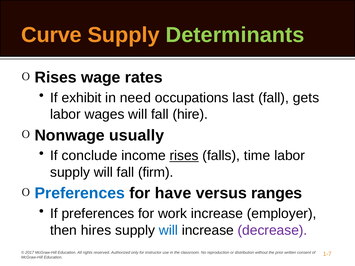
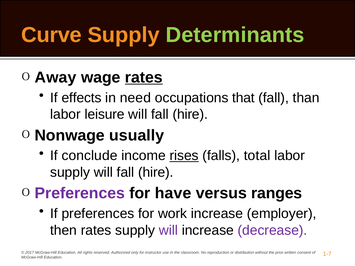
Rises at (56, 77): Rises -> Away
rates at (144, 77) underline: none -> present
exhibit: exhibit -> effects
last: last -> that
gets: gets -> than
wages: wages -> leisure
time: time -> total
supply will fall firm: firm -> hire
Preferences at (80, 193) colour: blue -> purple
then hires: hires -> rates
will at (168, 230) colour: blue -> purple
